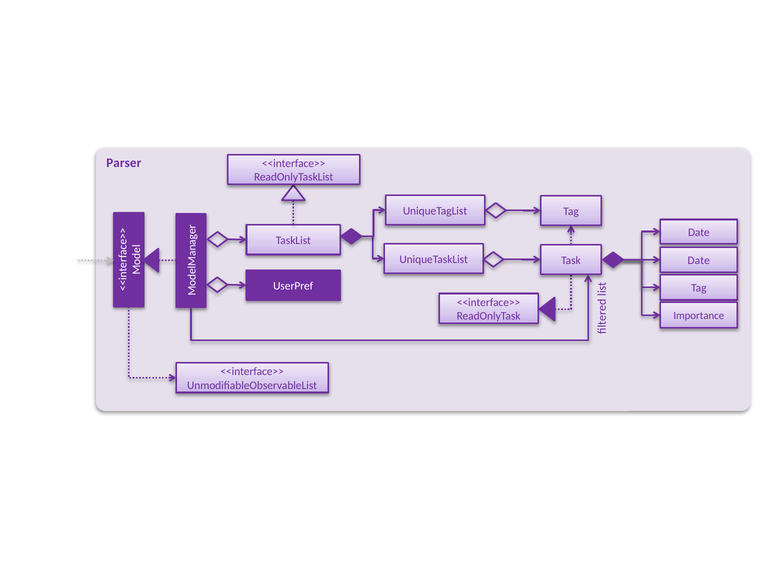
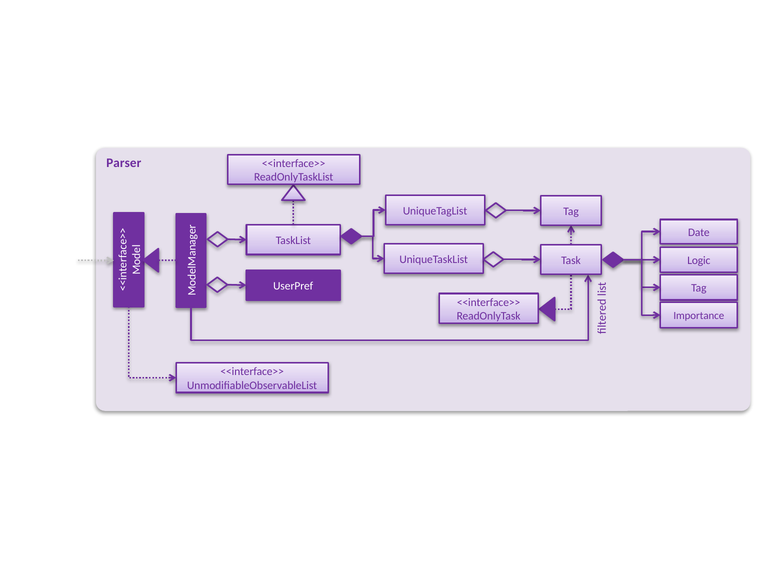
Date at (699, 261): Date -> Logic
